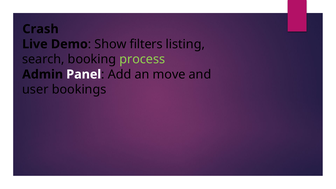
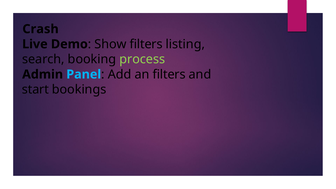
Panel colour: white -> light blue
an move: move -> filters
user: user -> start
